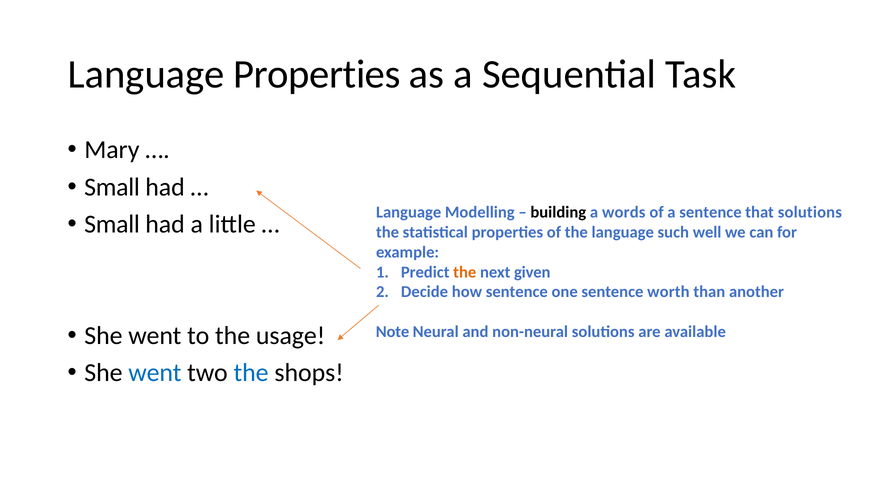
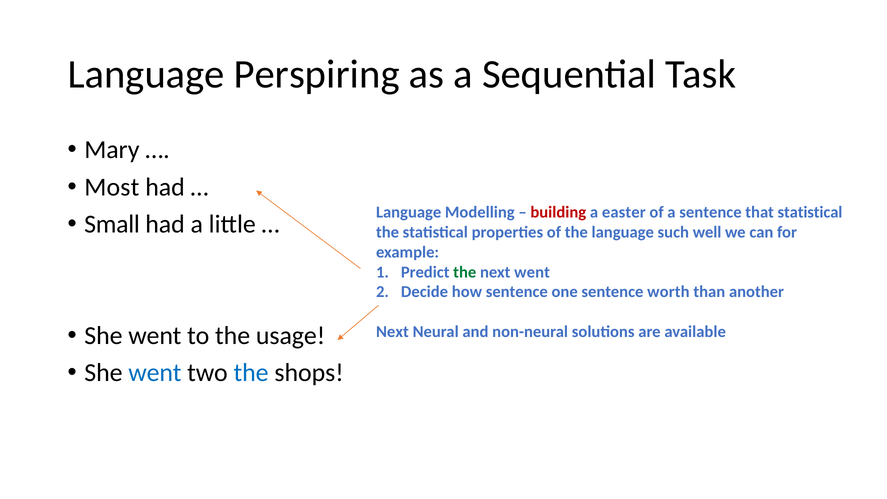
Language Properties: Properties -> Perspiring
Small at (112, 187): Small -> Most
building colour: black -> red
words: words -> easter
that solutions: solutions -> statistical
the at (465, 272) colour: orange -> green
next given: given -> went
Note at (393, 332): Note -> Next
